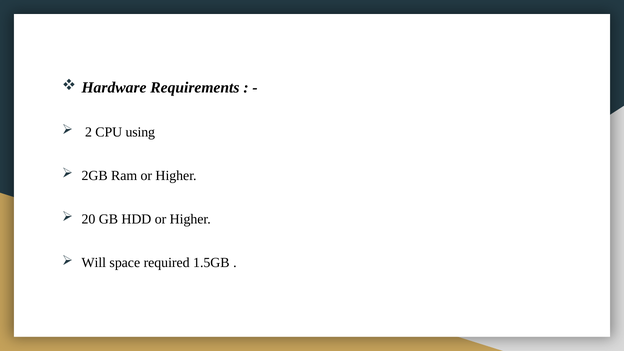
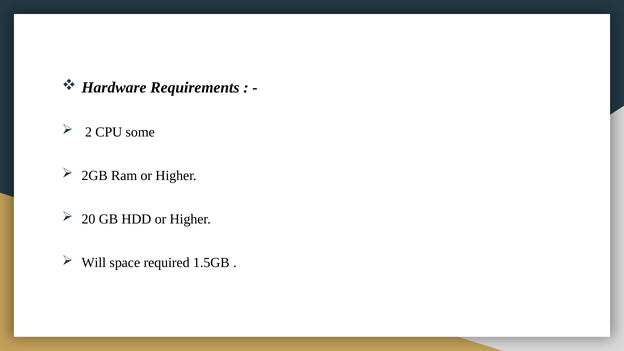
using: using -> some
